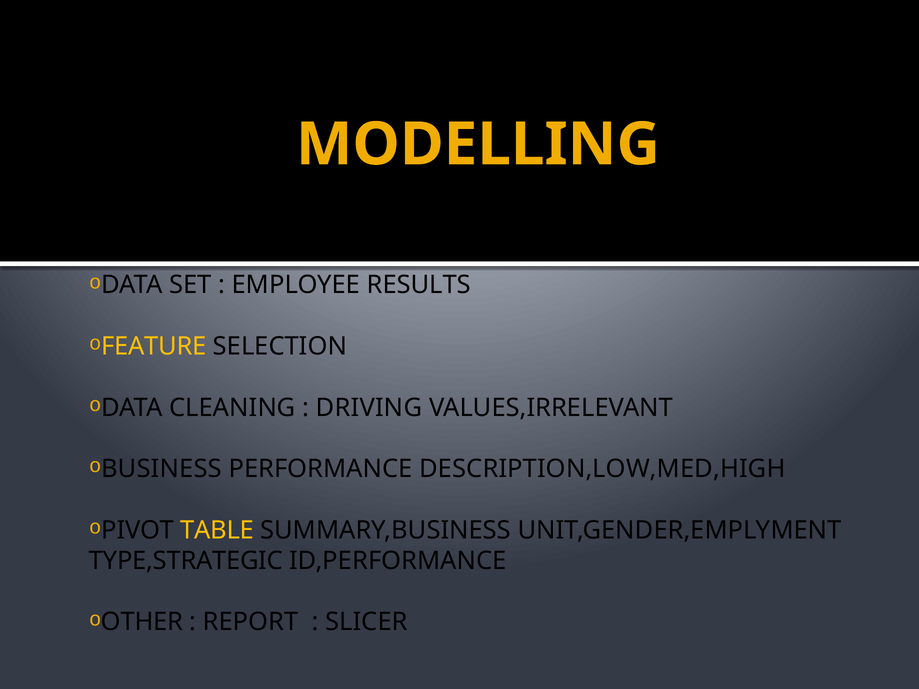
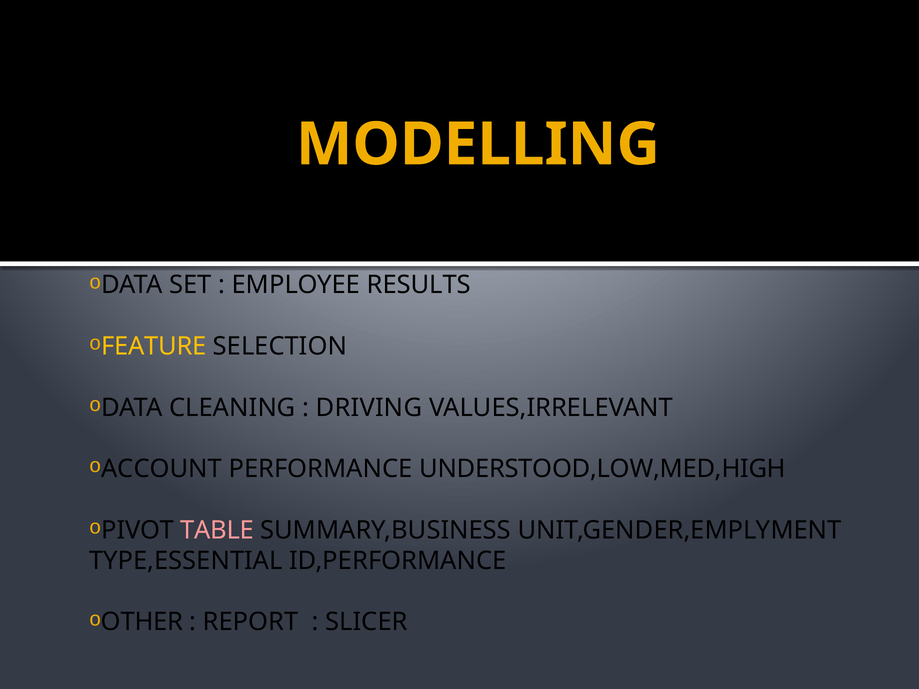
BUSINESS: BUSINESS -> ACCOUNT
DESCRIPTION,LOW,MED,HIGH: DESCRIPTION,LOW,MED,HIGH -> UNDERSTOOD,LOW,MED,HIGH
TABLE colour: yellow -> pink
TYPE,STRATEGIC: TYPE,STRATEGIC -> TYPE,ESSENTIAL
